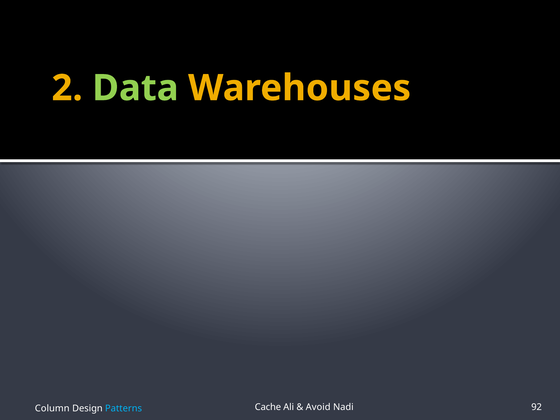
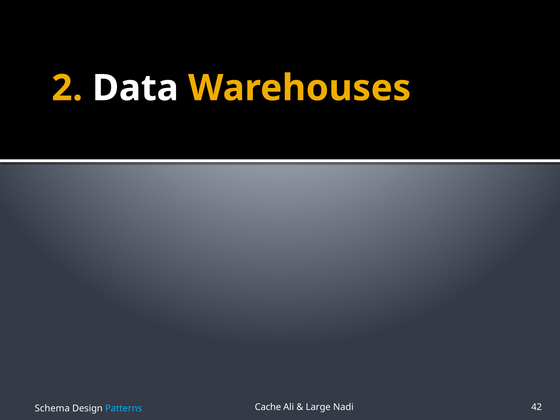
Data colour: light green -> white
Avoid: Avoid -> Large
92: 92 -> 42
Column: Column -> Schema
